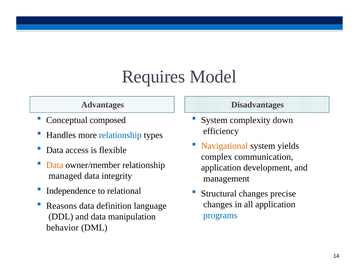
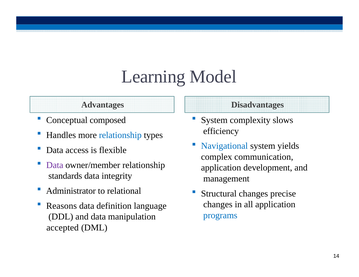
Requires: Requires -> Learning
down: down -> slows
Navigational colour: orange -> blue
Data at (55, 165) colour: orange -> purple
managed: managed -> standards
Independence: Independence -> Administrator
behavior: behavior -> accepted
